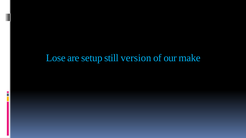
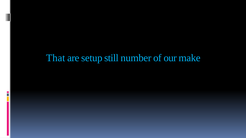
Lose: Lose -> That
version: version -> number
